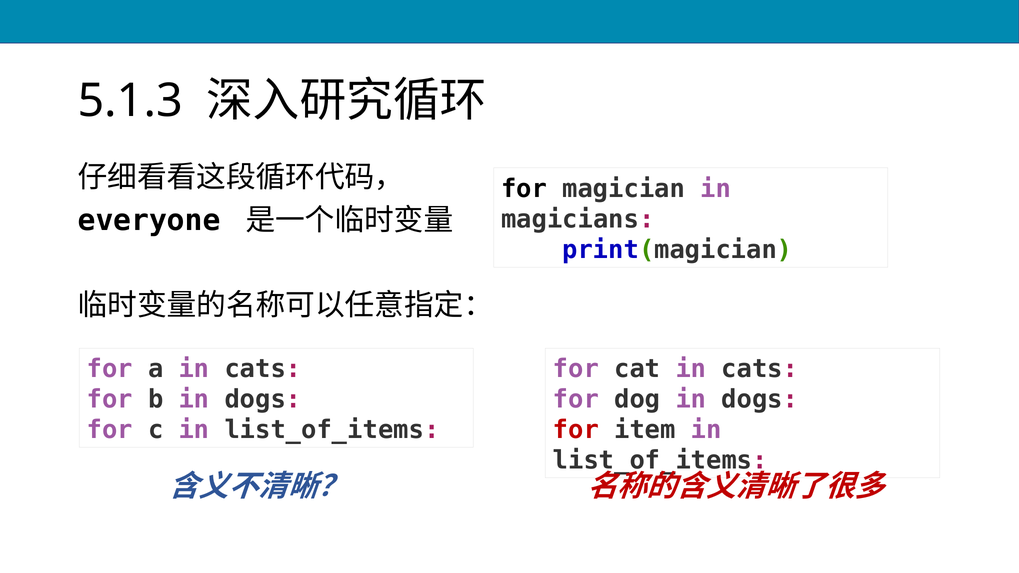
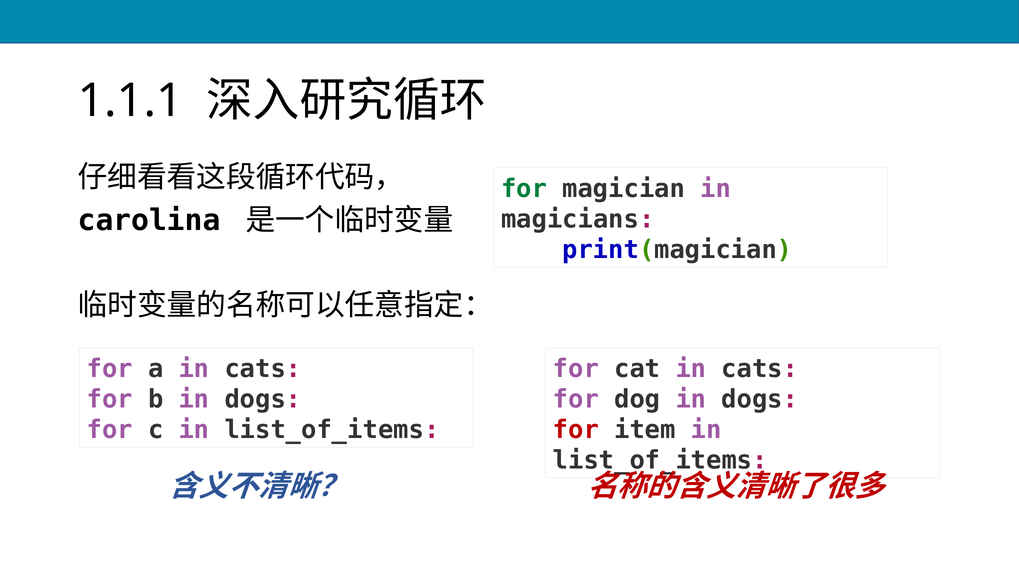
5.1.3: 5.1.3 -> 1.1.1
for at (524, 189) colour: black -> green
everyone: everyone -> carolina
